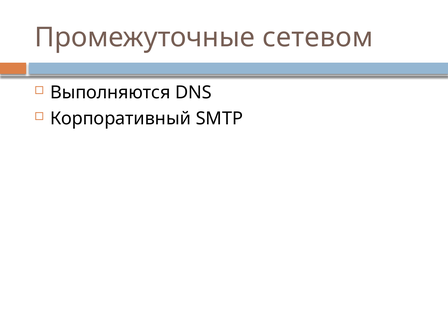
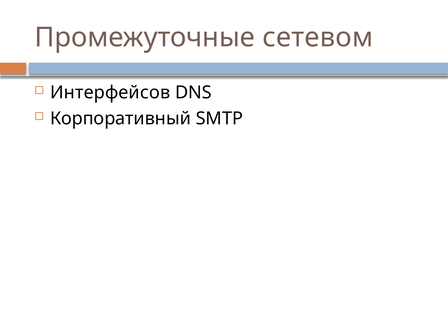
Выполняются: Выполняются -> Интерфейсов
